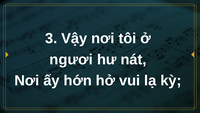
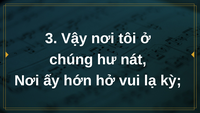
ngươi: ngươi -> chúng
